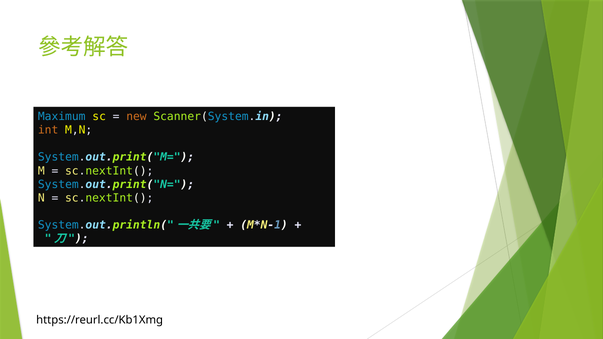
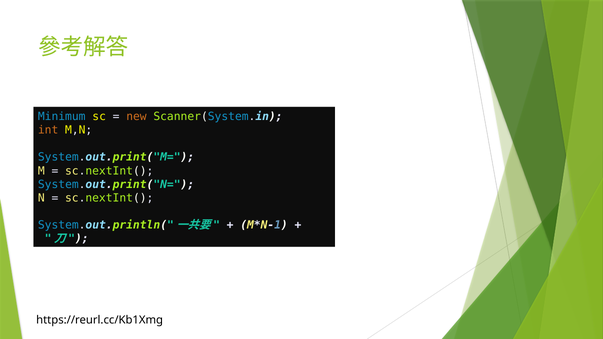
Maximum: Maximum -> Minimum
